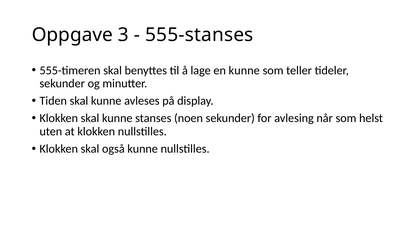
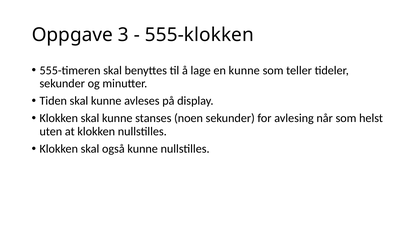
555-stanses: 555-stanses -> 555-klokken
